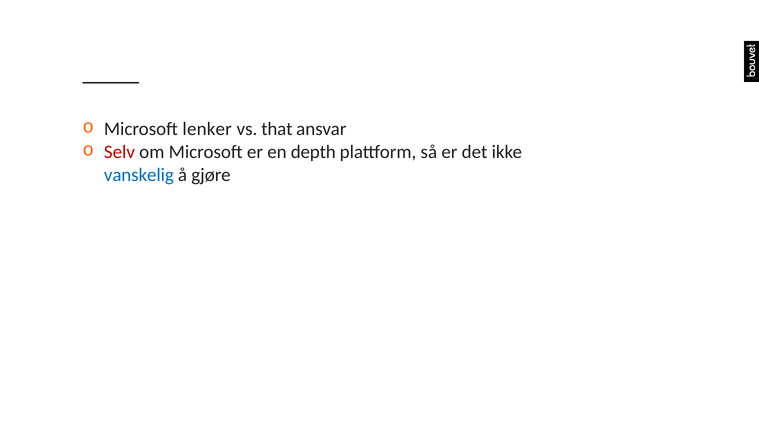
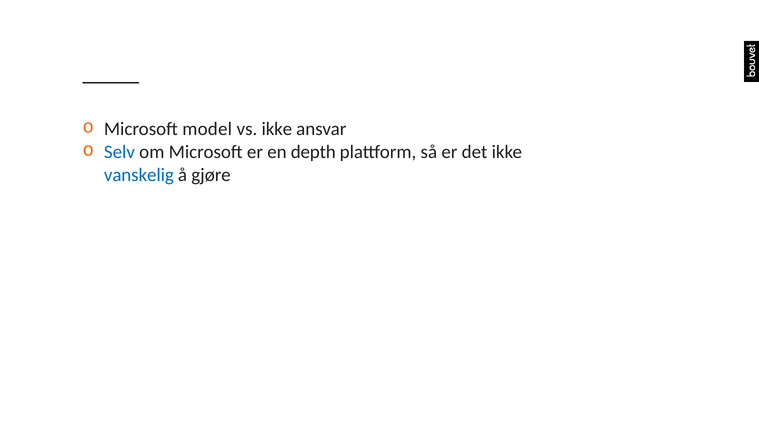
lenker: lenker -> model
vs that: that -> ikke
Selv colour: red -> blue
